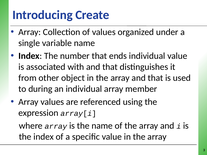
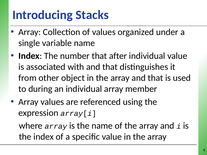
Create: Create -> Stacks
ends: ends -> after
